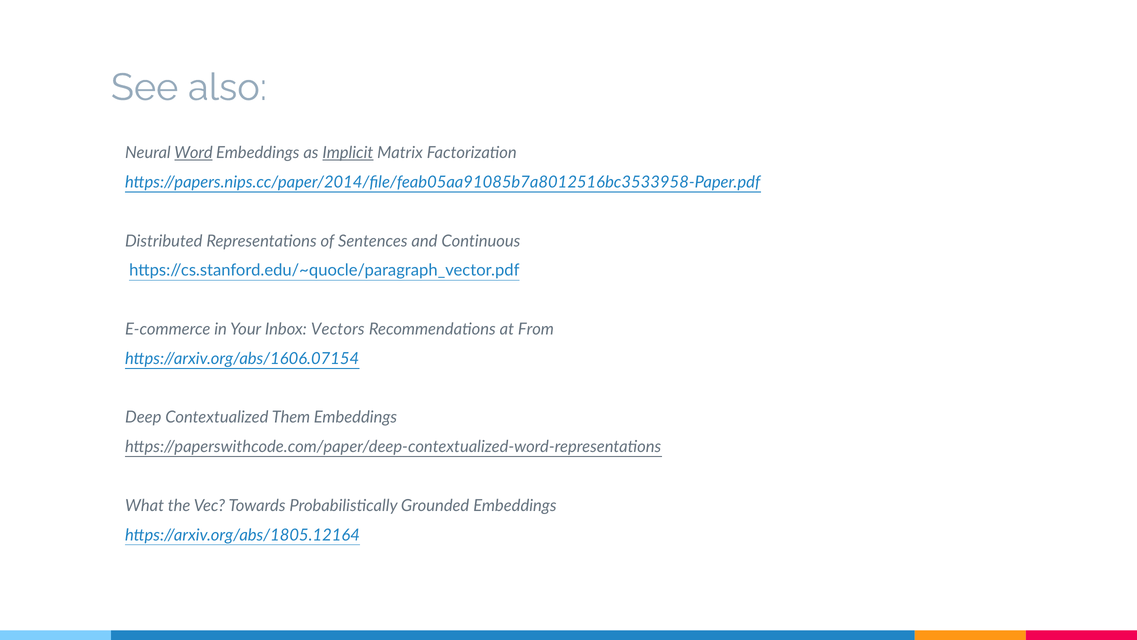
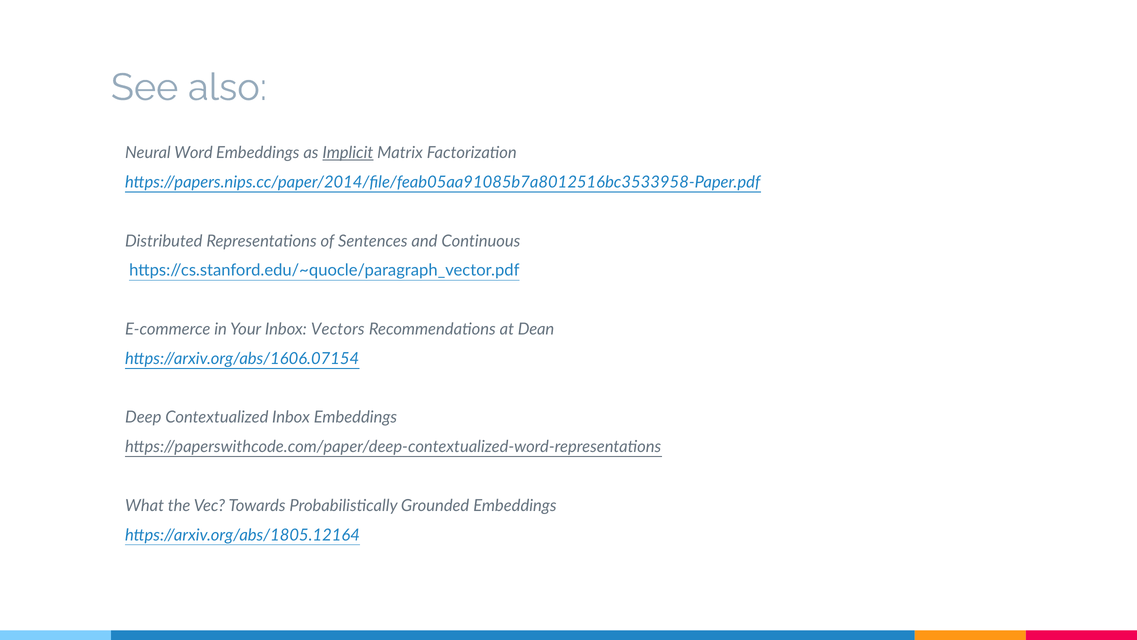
Word underline: present -> none
From: From -> Dean
Contextualized Them: Them -> Inbox
